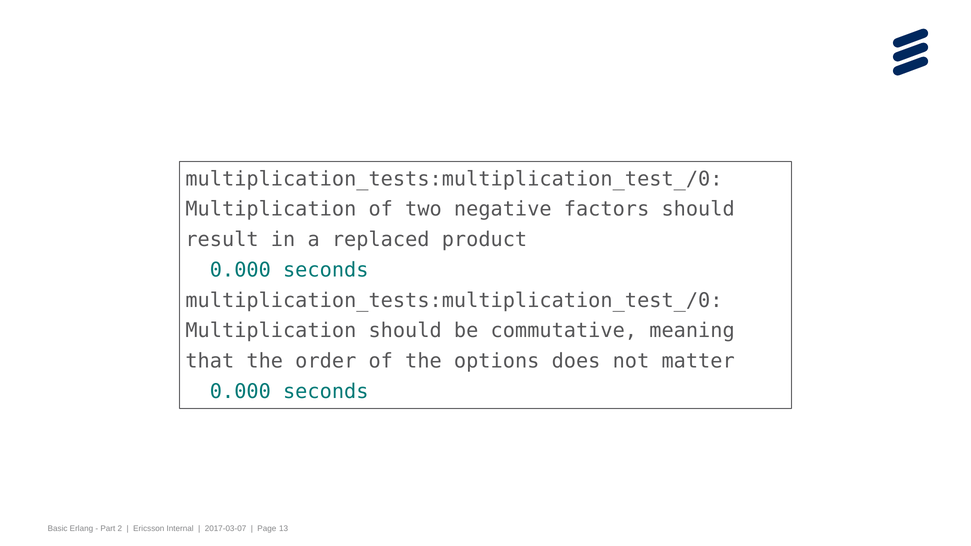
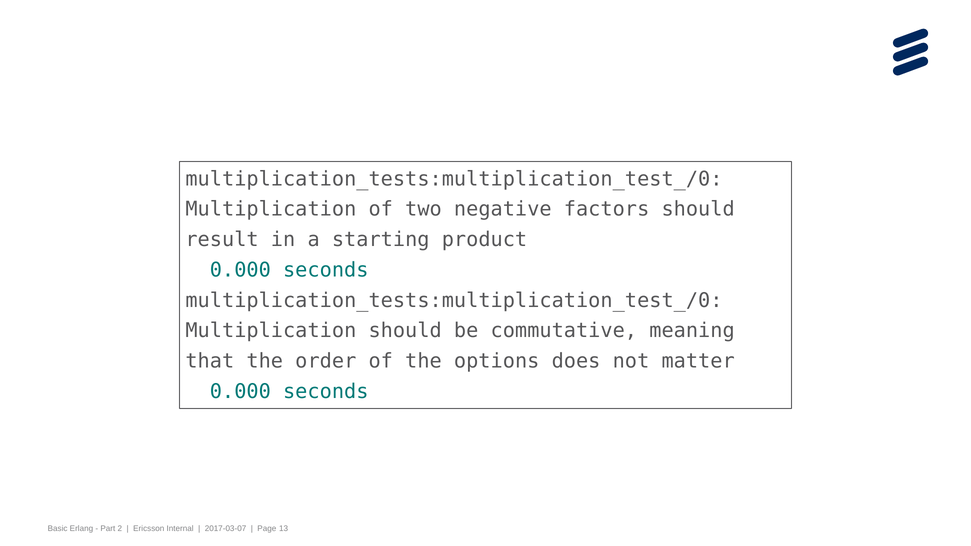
replaced: replaced -> starting
